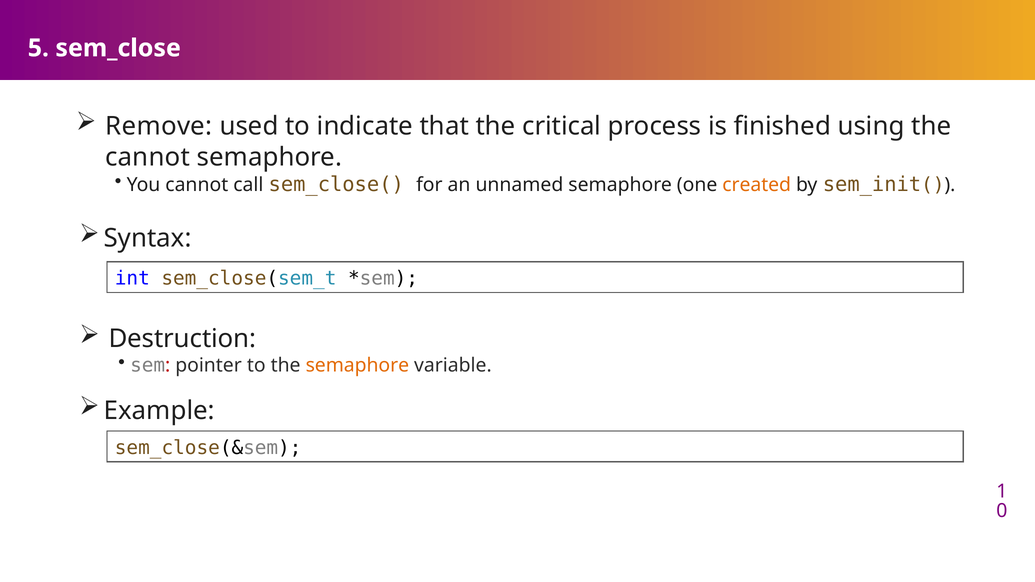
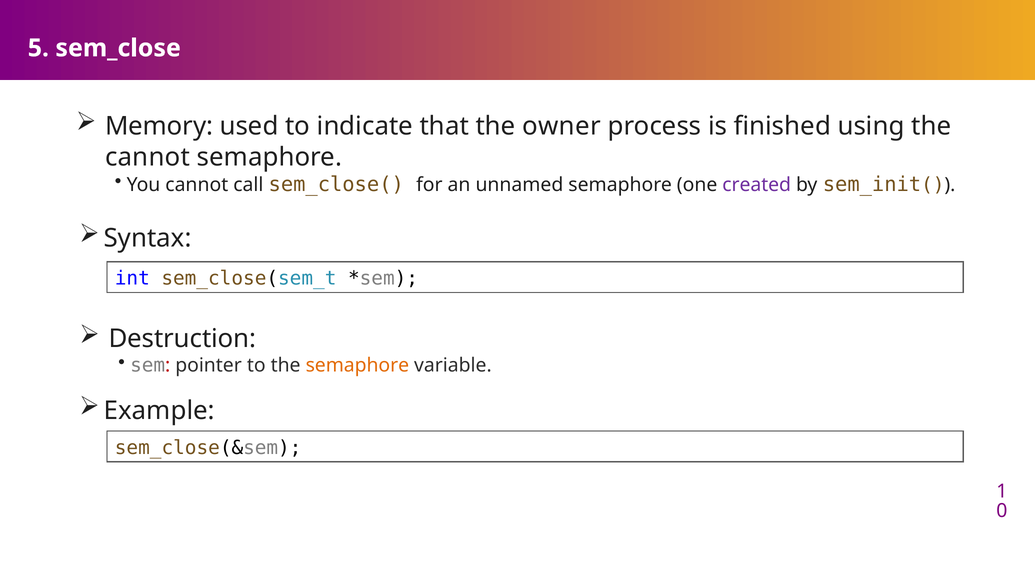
Remove: Remove -> Memory
critical: critical -> owner
created colour: orange -> purple
